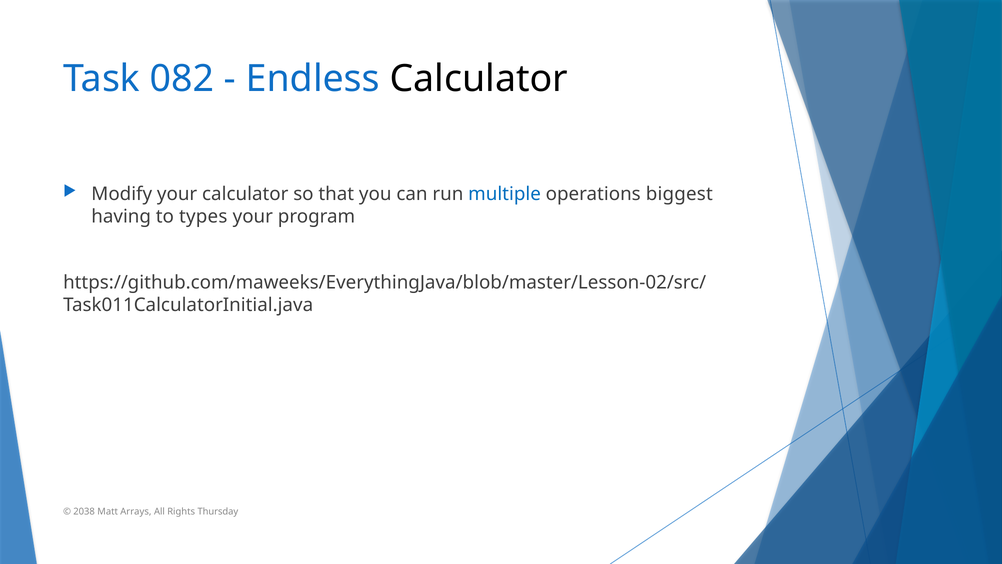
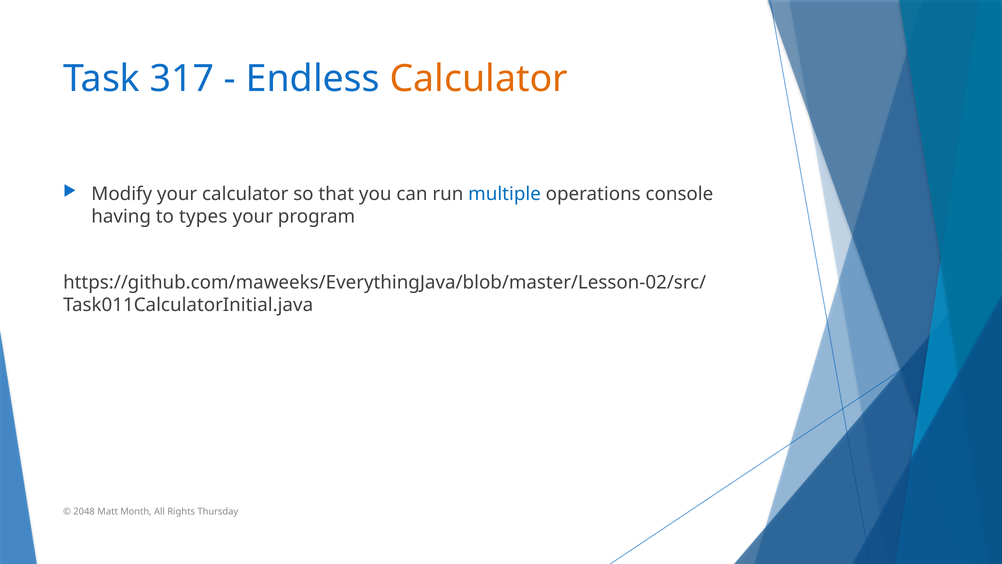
082: 082 -> 317
Calculator at (479, 79) colour: black -> orange
biggest: biggest -> console
2038: 2038 -> 2048
Arrays: Arrays -> Month
